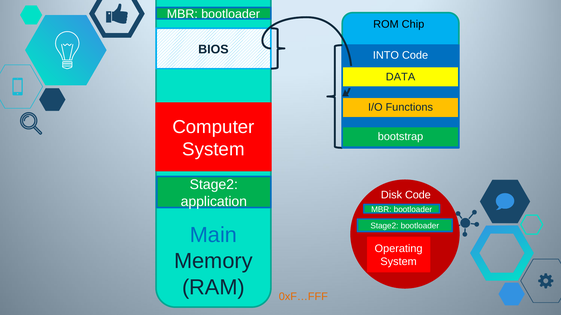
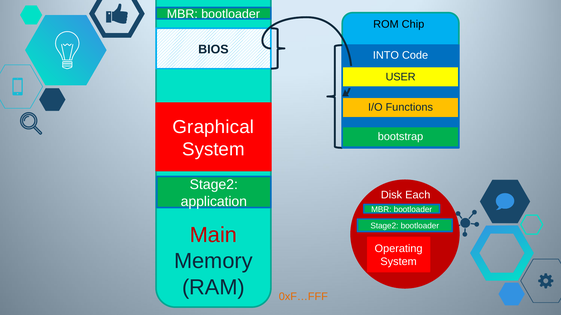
DATA: DATA -> USER
Computer: Computer -> Graphical
Disk Code: Code -> Each
Main colour: blue -> red
